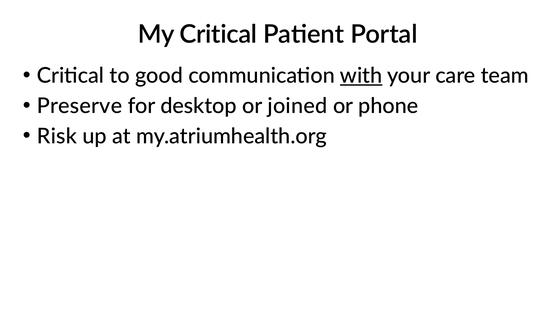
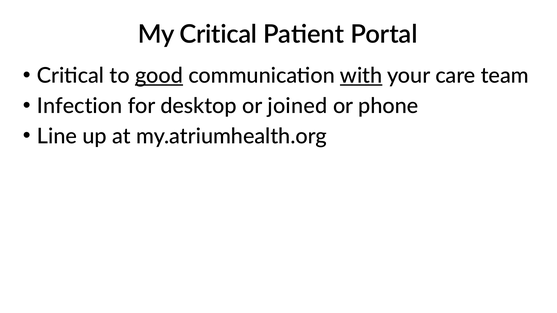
good underline: none -> present
Preserve: Preserve -> Infection
Risk: Risk -> Line
